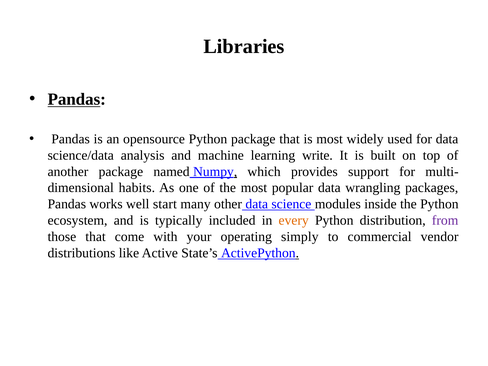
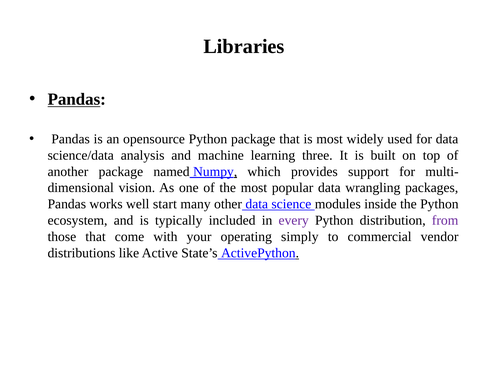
write: write -> three
habits: habits -> vision
every colour: orange -> purple
